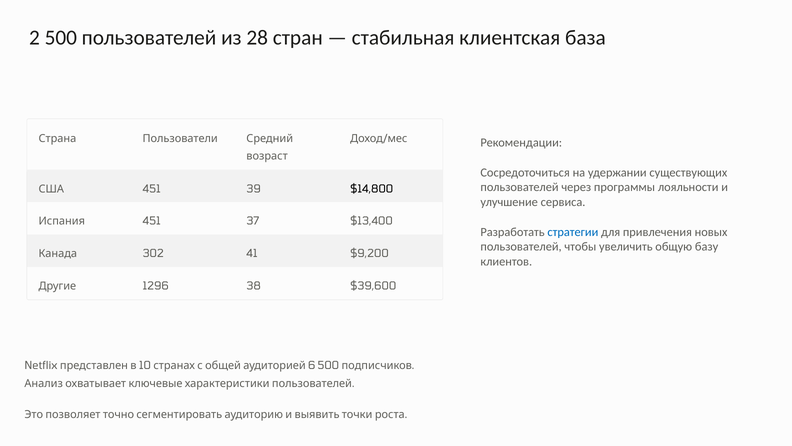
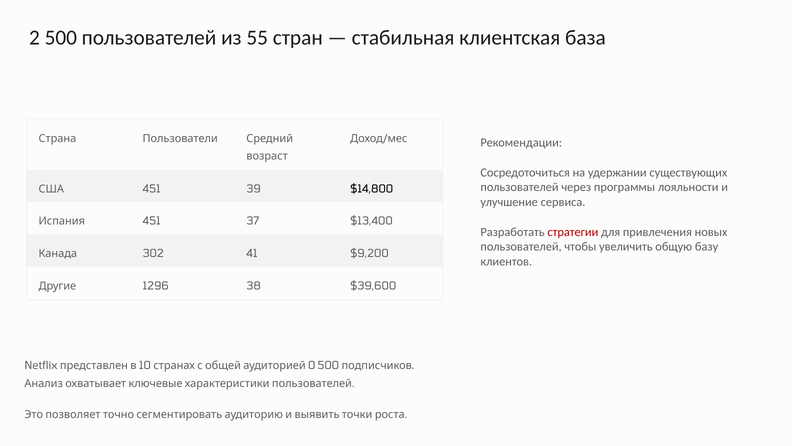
28: 28 -> 55
стратегии colour: blue -> red
6: 6 -> 0
